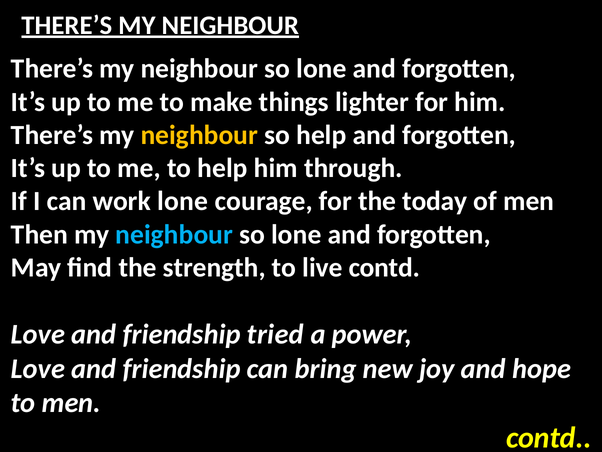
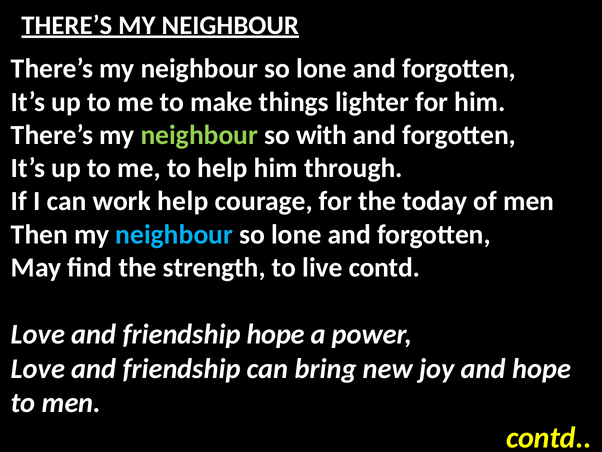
neighbour at (199, 135) colour: yellow -> light green
so help: help -> with
work lone: lone -> help
friendship tried: tried -> hope
